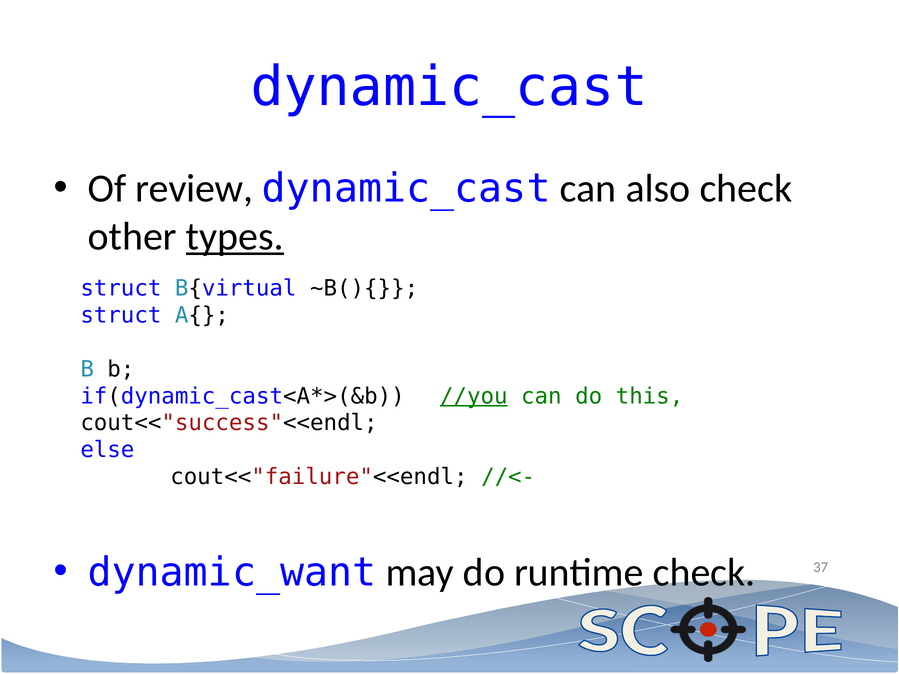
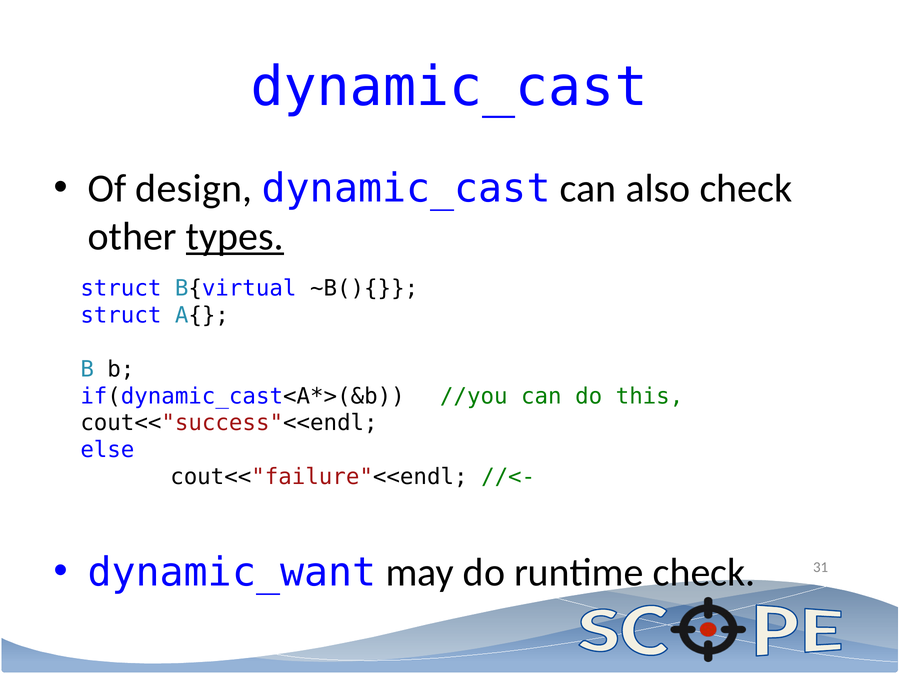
review: review -> design
//you underline: present -> none
37: 37 -> 31
